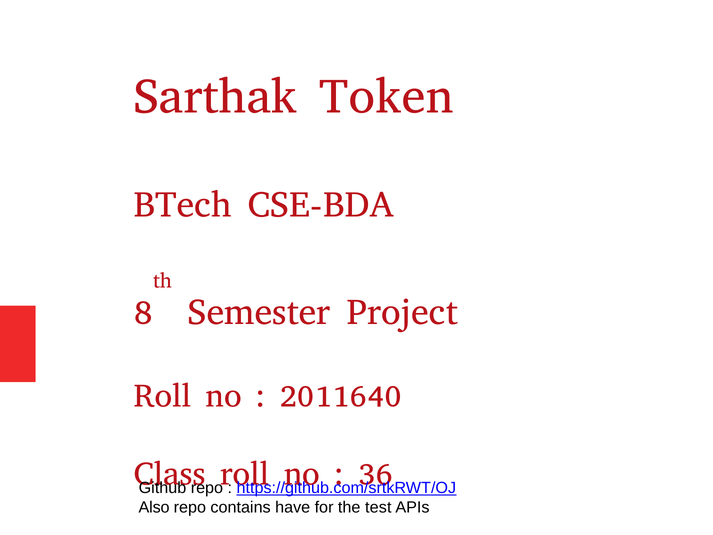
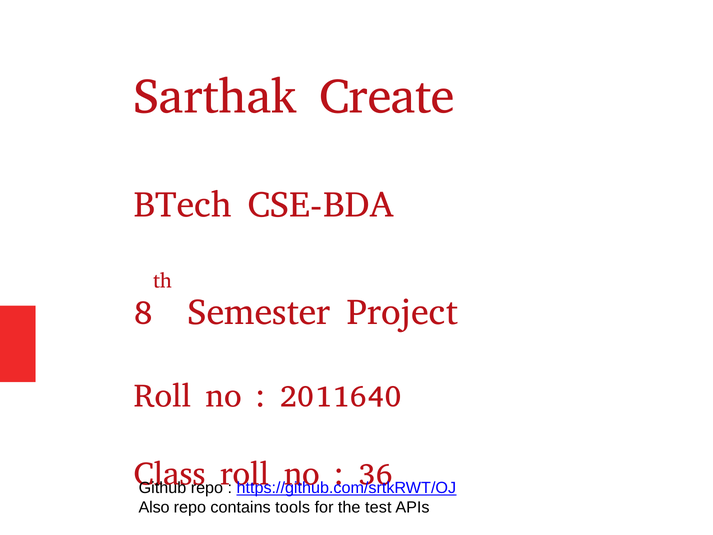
Token: Token -> Create
have: have -> tools
